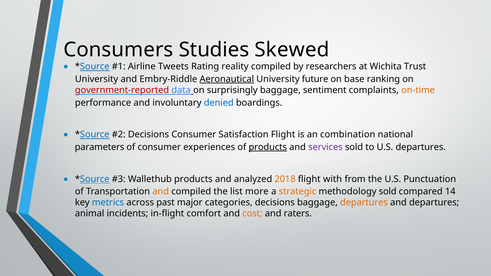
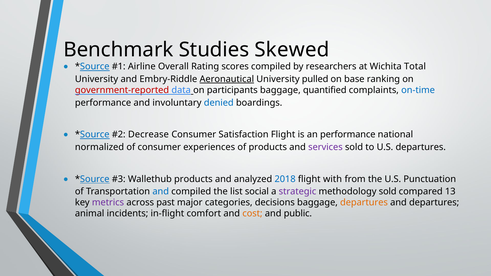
Consumers: Consumers -> Benchmark
Tweets: Tweets -> Overall
reality: reality -> scores
Trust: Trust -> Total
future: future -> pulled
surprisingly: surprisingly -> participants
sentiment: sentiment -> quantified
on-time colour: orange -> blue
Decisions at (148, 135): Decisions -> Decrease
an combination: combination -> performance
parameters: parameters -> normalized
products at (268, 147) underline: present -> none
2018 colour: orange -> blue
and at (161, 192) colour: orange -> blue
more: more -> social
strategic colour: orange -> purple
14: 14 -> 13
metrics colour: blue -> purple
raters: raters -> public
